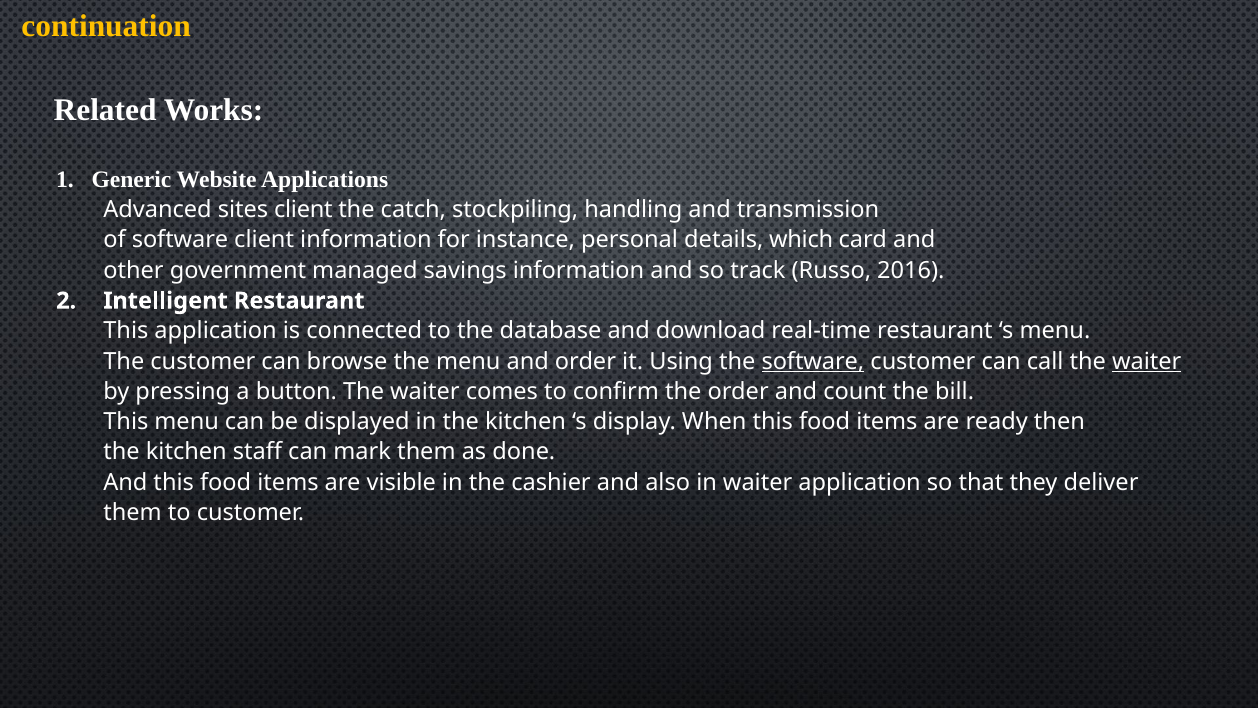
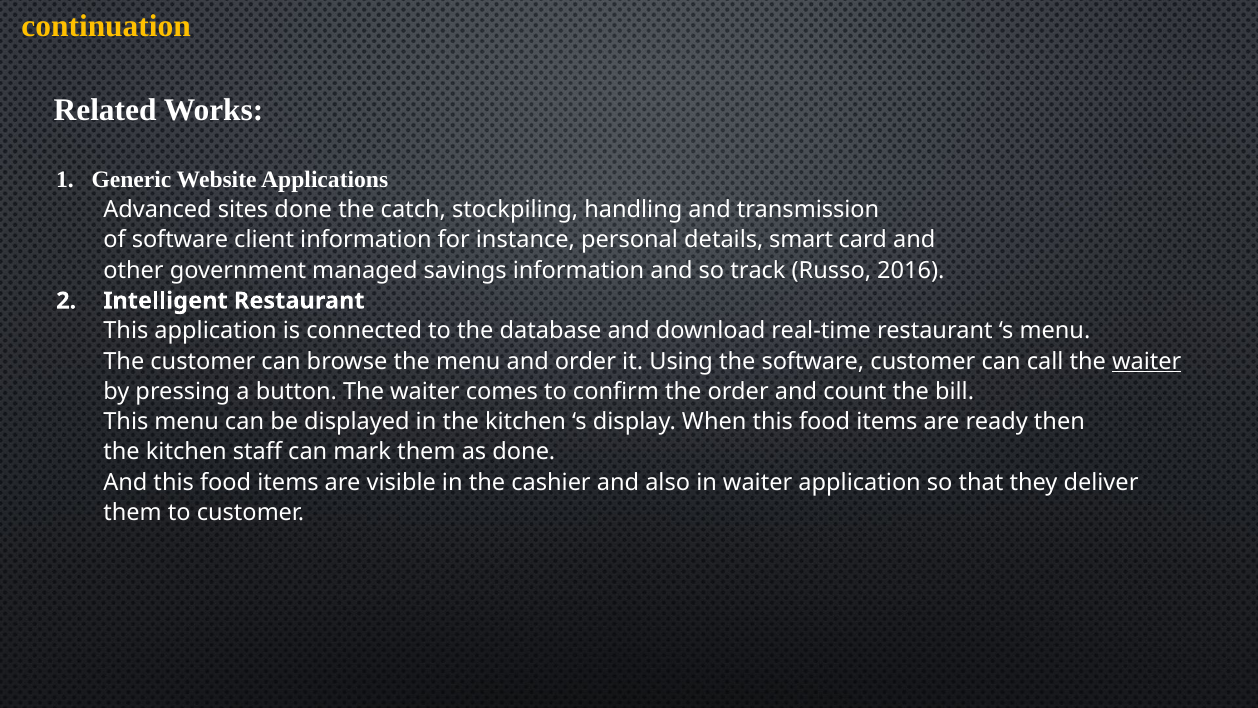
sites client: client -> done
which: which -> smart
software at (813, 361) underline: present -> none
